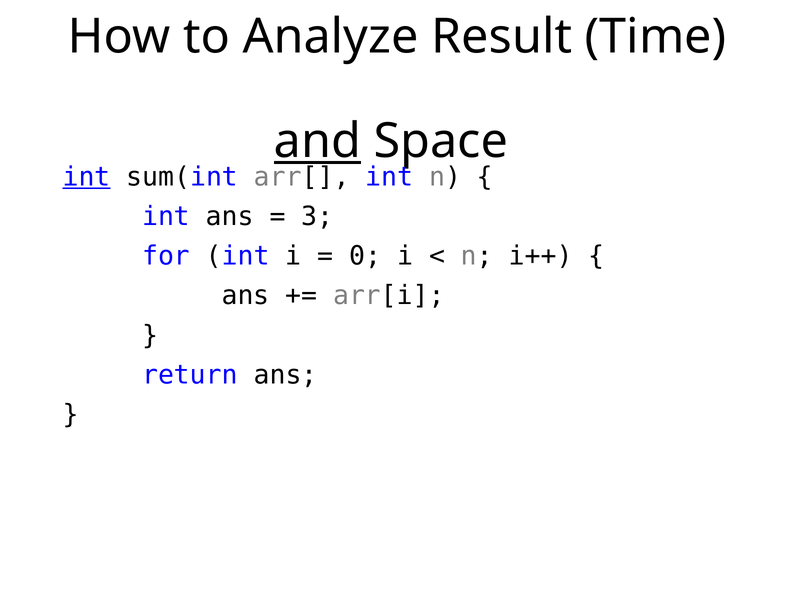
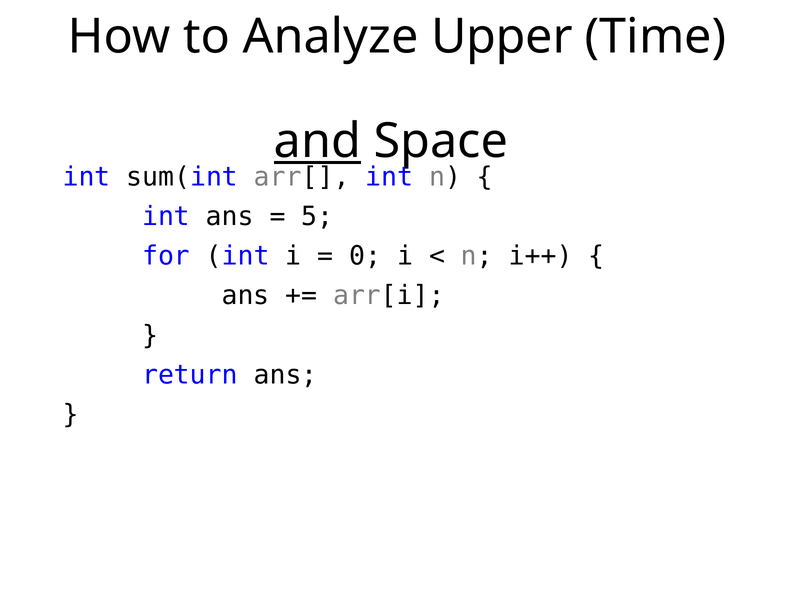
Result: Result -> Upper
int at (87, 177) underline: present -> none
3: 3 -> 5
